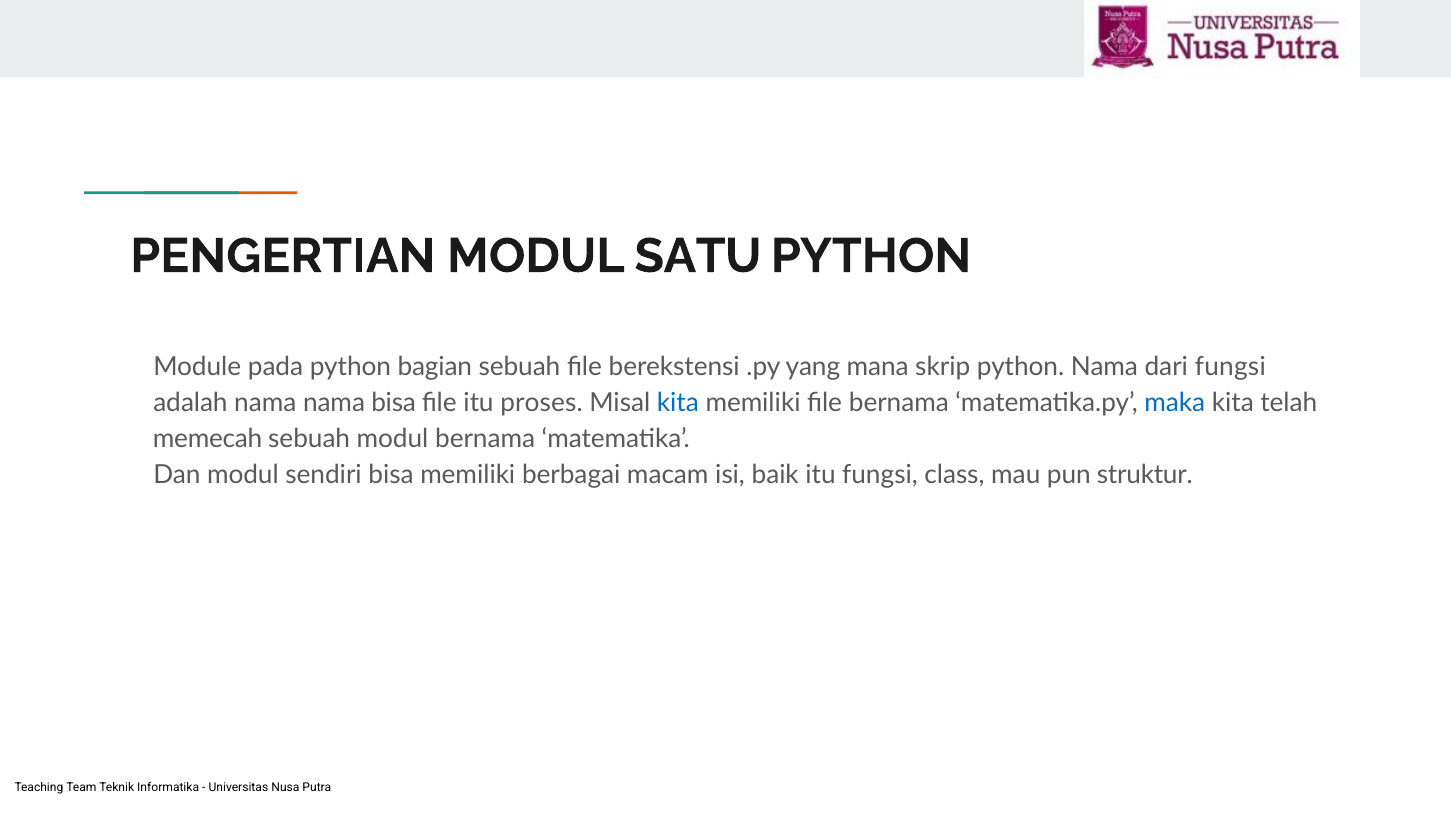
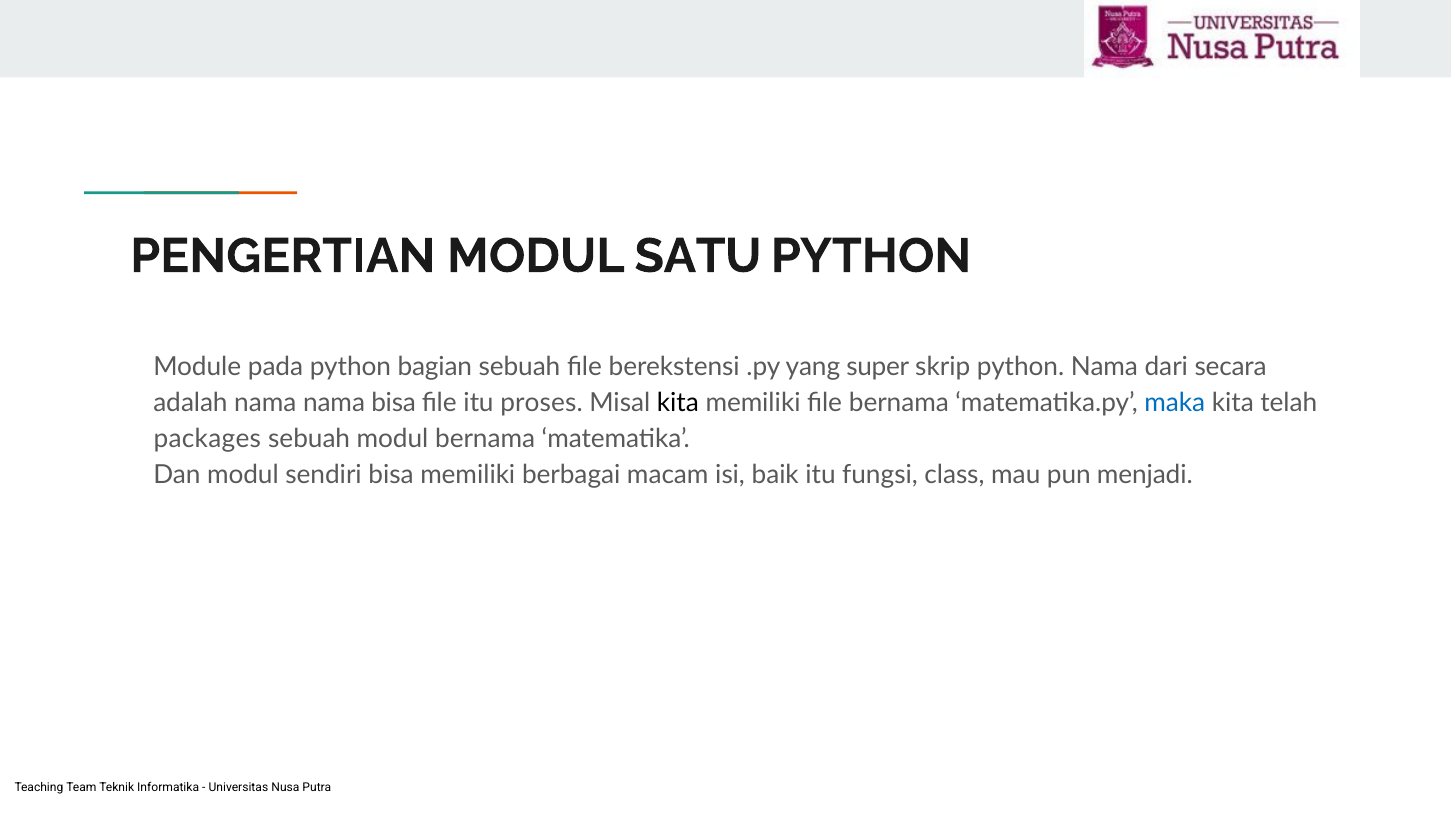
mana: mana -> super
dari fungsi: fungsi -> secara
kita at (678, 403) colour: blue -> black
memecah: memecah -> packages
struktur: struktur -> menjadi
